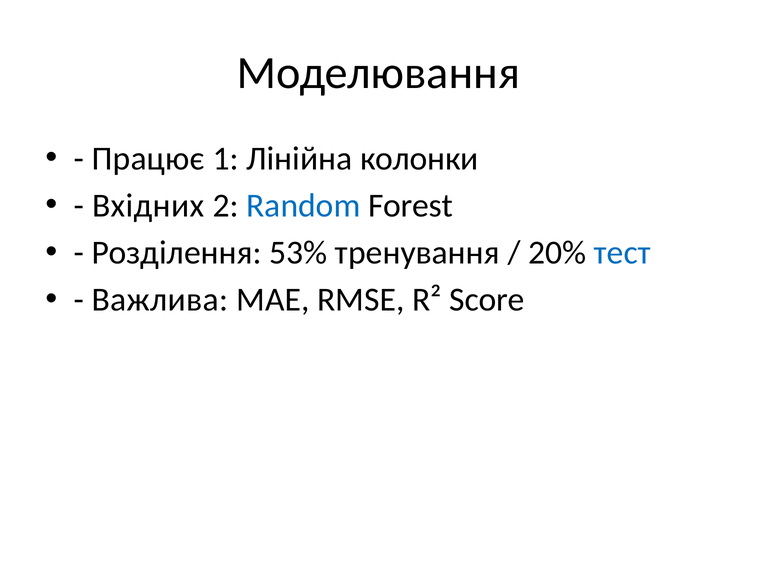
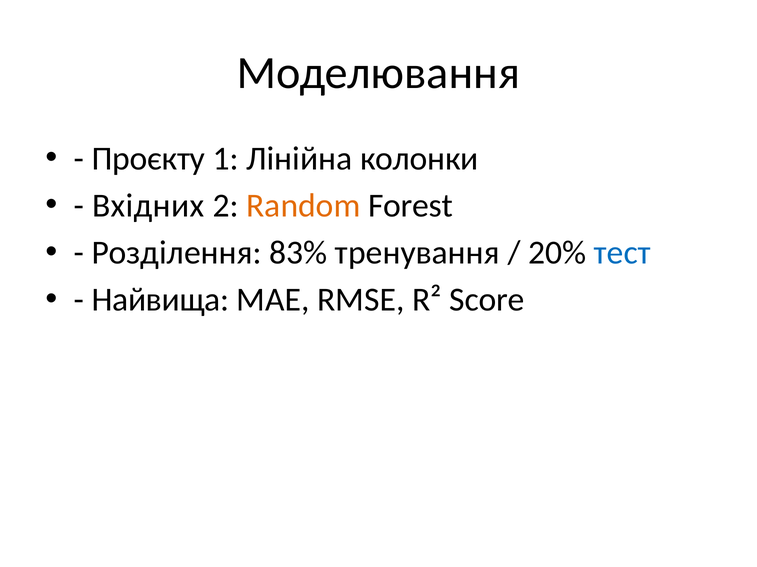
Працює: Працює -> Проєкту
Random colour: blue -> orange
53%: 53% -> 83%
Важлива: Важлива -> Найвища
